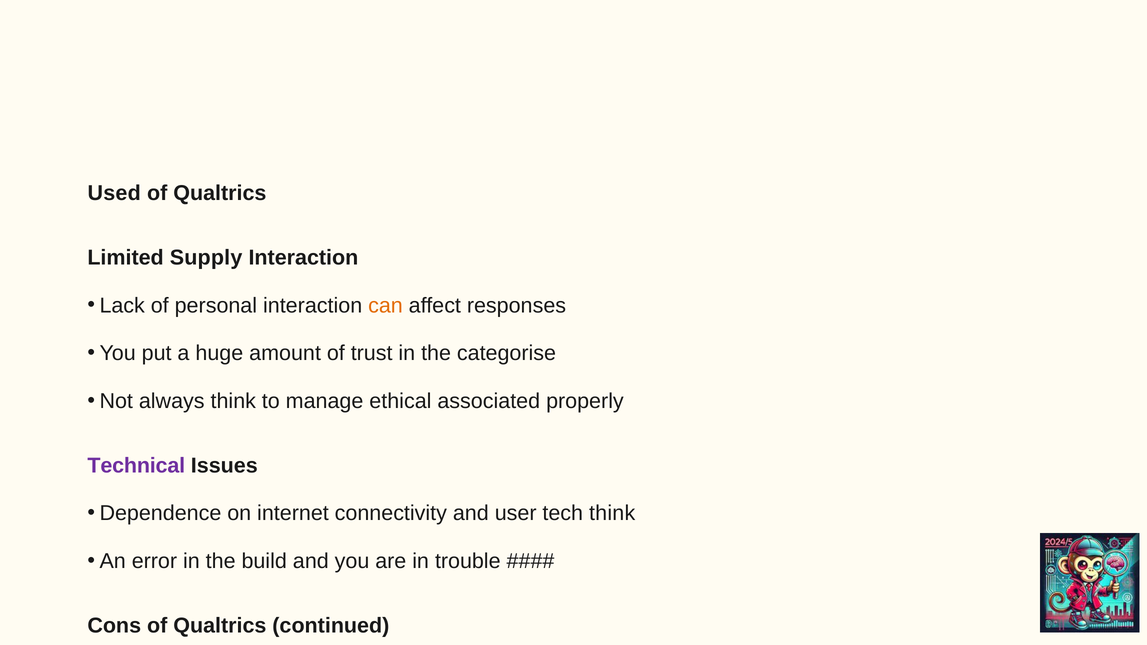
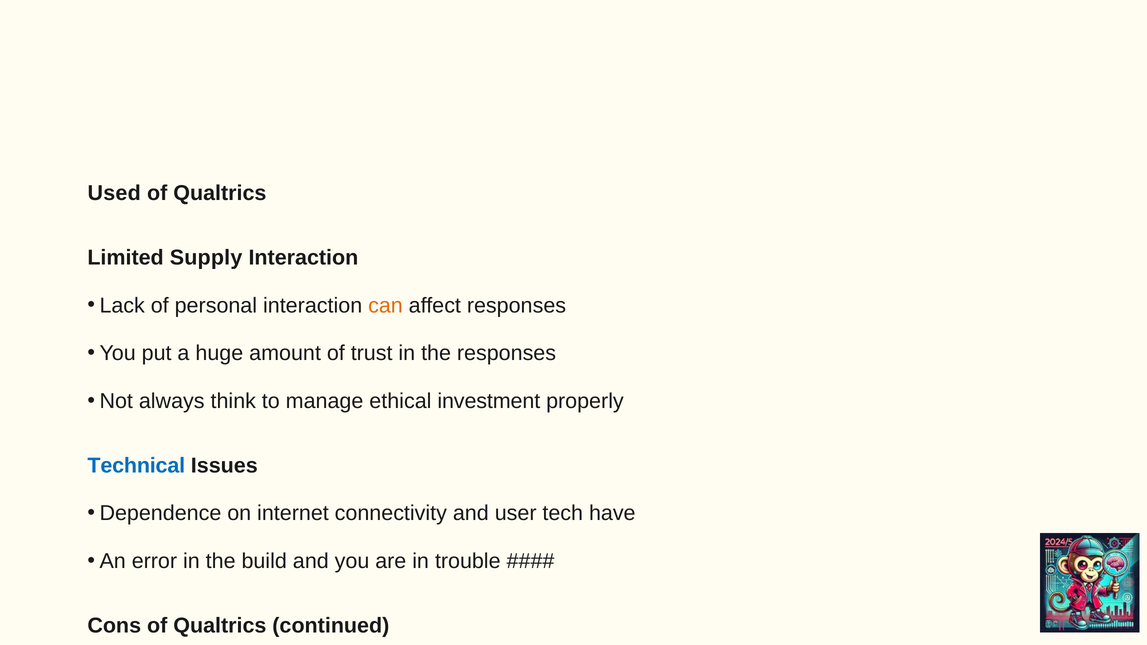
the categorise: categorise -> responses
associated: associated -> investment
Technical colour: purple -> blue
tech think: think -> have
